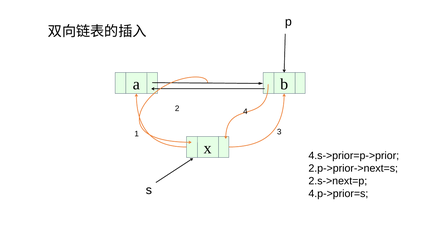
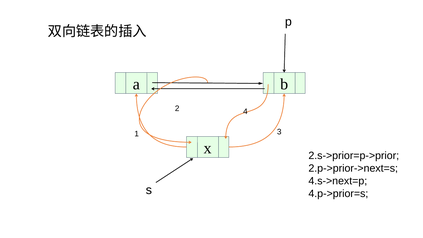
4.s->prior=p->prior: 4.s->prior=p->prior -> 2.s->prior=p->prior
2.s->next=p: 2.s->next=p -> 4.s->next=p
